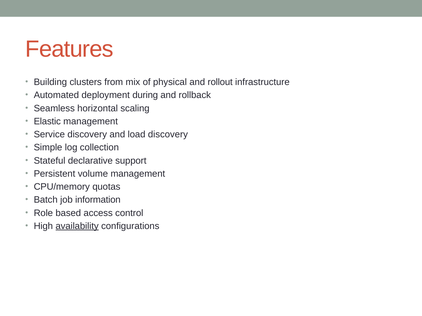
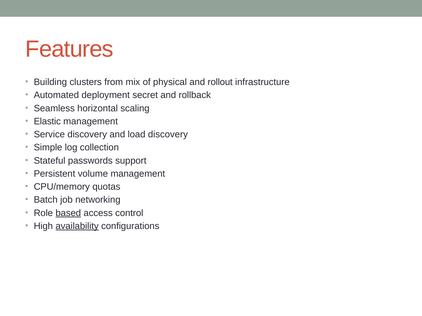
during: during -> secret
declarative: declarative -> passwords
information: information -> networking
based underline: none -> present
